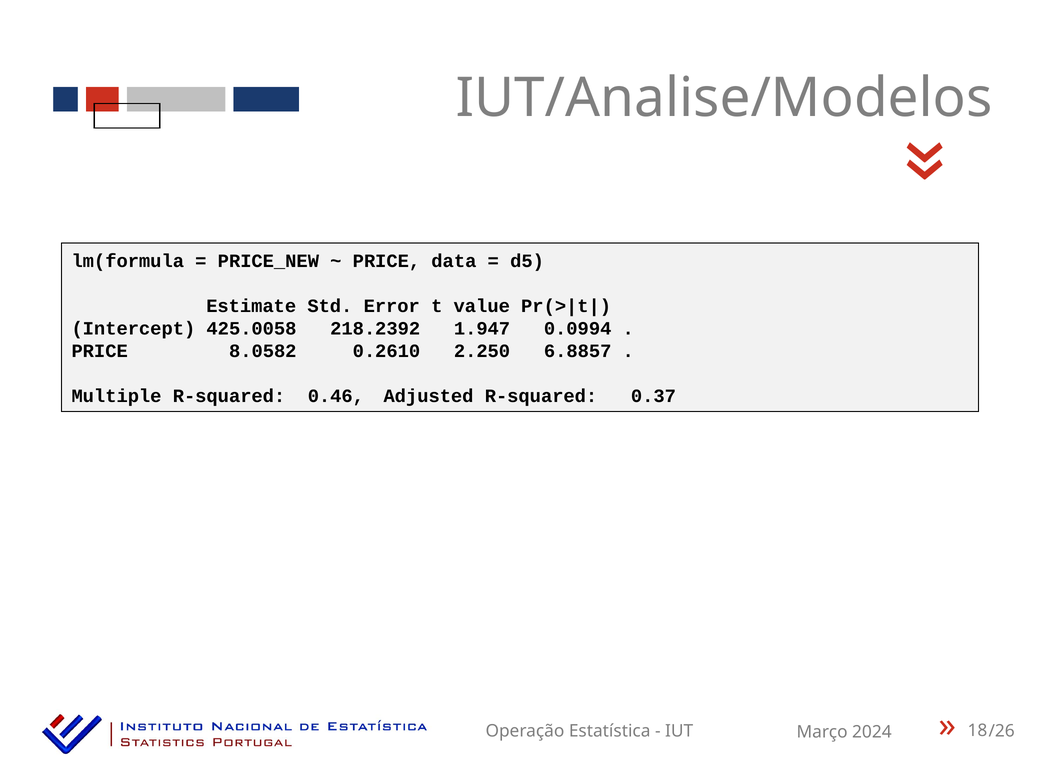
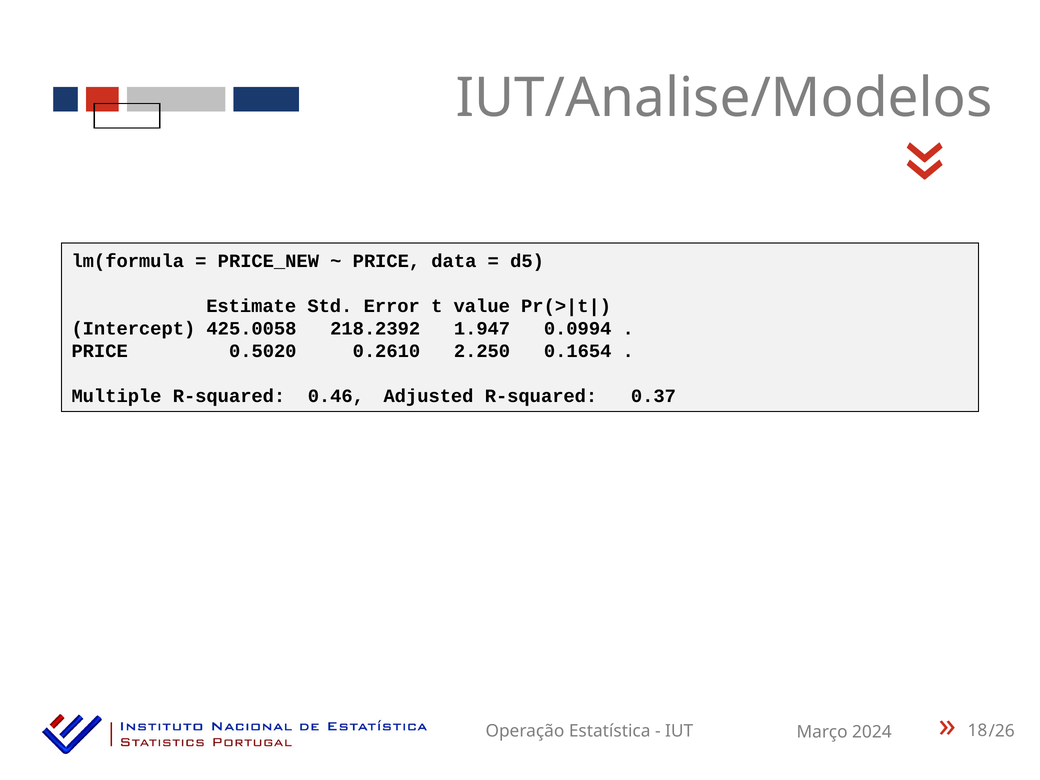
8.0582: 8.0582 -> 0.5020
6.8857: 6.8857 -> 0.1654
